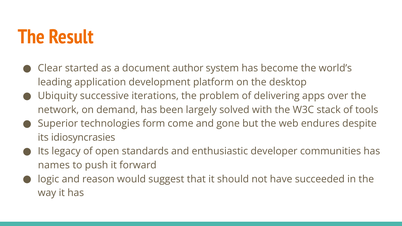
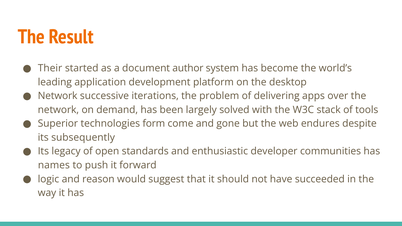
Clear: Clear -> Their
Ubiquity at (58, 96): Ubiquity -> Network
idiosyncrasies: idiosyncrasies -> subsequently
